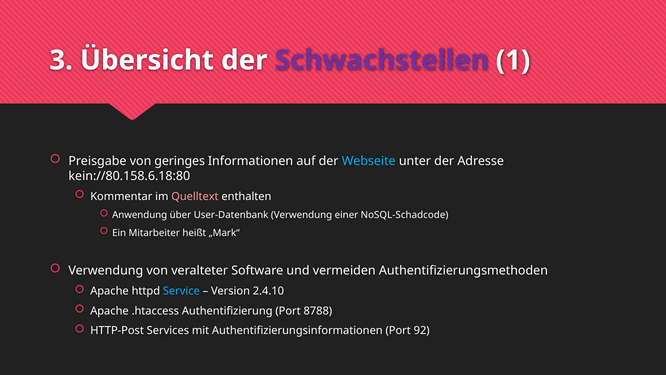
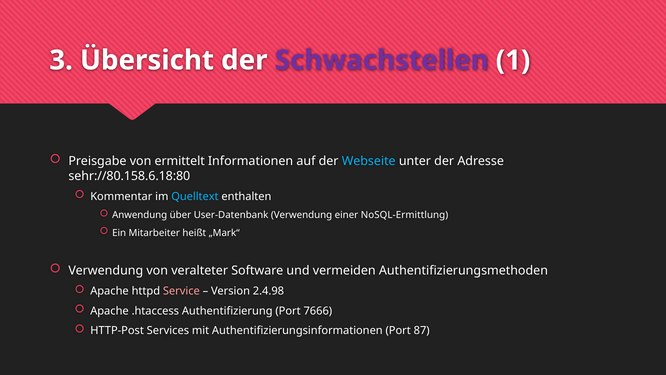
geringes: geringes -> ermittelt
kein://80.158.6.18:80: kein://80.158.6.18:80 -> sehr://80.158.6.18:80
Quelltext colour: pink -> light blue
NoSQL-Schadcode: NoSQL-Schadcode -> NoSQL-Ermittlung
Service colour: light blue -> pink
2.4.10: 2.4.10 -> 2.4.98
8788: 8788 -> 7666
92: 92 -> 87
